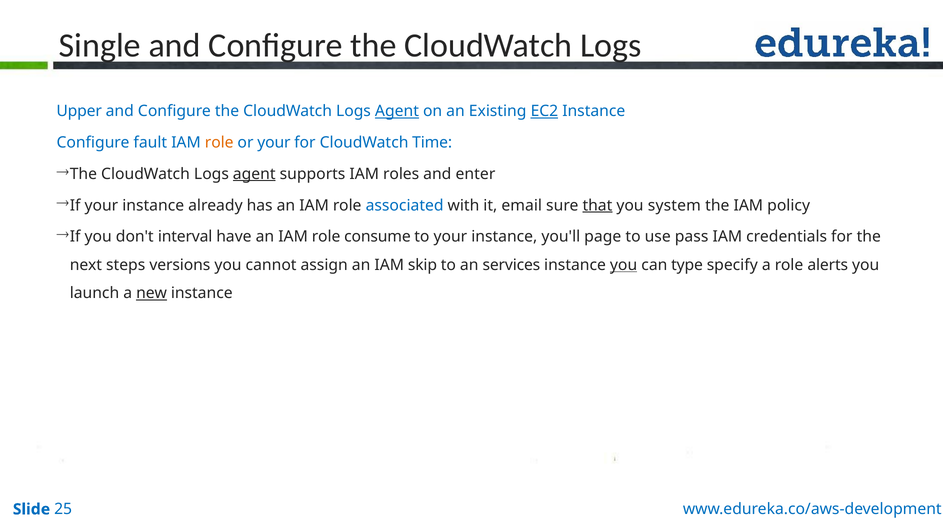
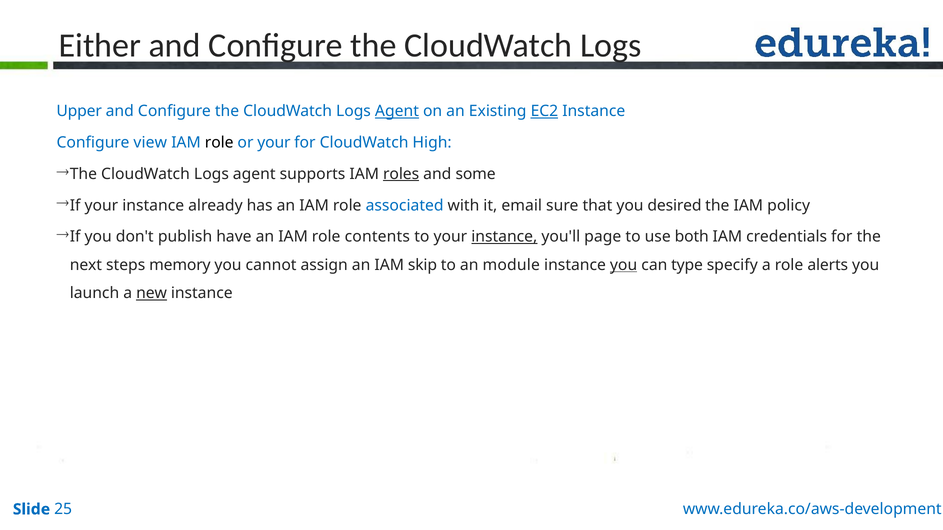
Single: Single -> Either
fault: fault -> view
role at (219, 143) colour: orange -> black
Time: Time -> High
agent at (254, 174) underline: present -> none
roles underline: none -> present
enter: enter -> some
that underline: present -> none
system: system -> desired
interval: interval -> publish
consume: consume -> contents
instance at (504, 237) underline: none -> present
pass: pass -> both
versions: versions -> memory
services: services -> module
